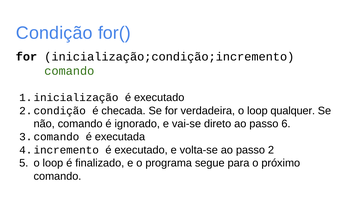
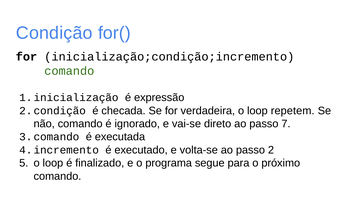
executado at (159, 98): executado -> expressão
qualquer: qualquer -> repetem
6: 6 -> 7
